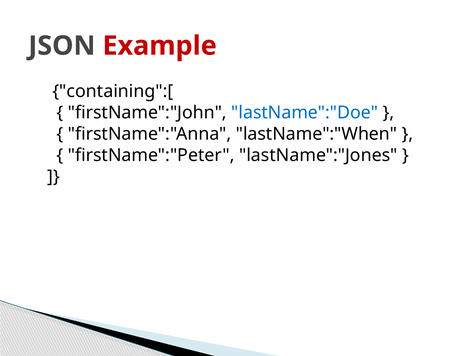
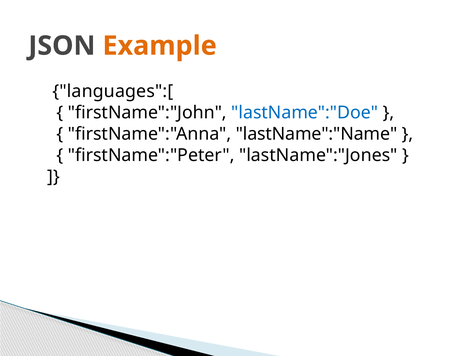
Example colour: red -> orange
containing":[: containing":[ -> languages":[
lastName":"When: lastName":"When -> lastName":"Name
